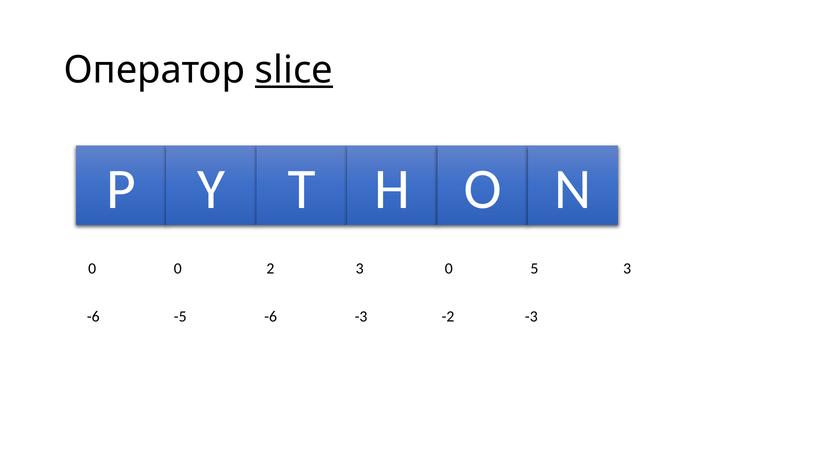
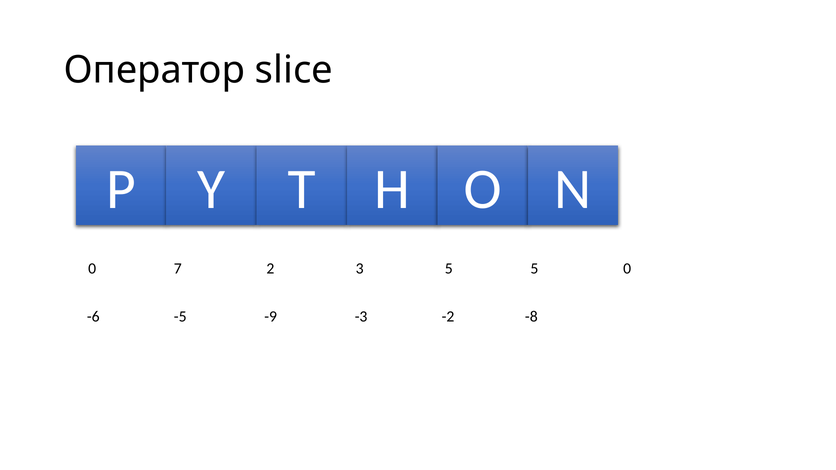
slice underline: present -> none
0 0: 0 -> 7
3 0: 0 -> 5
5 3: 3 -> 0
-5 -6: -6 -> -9
-2 -3: -3 -> -8
